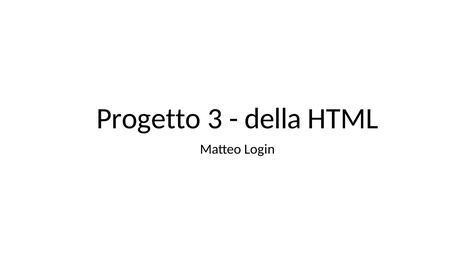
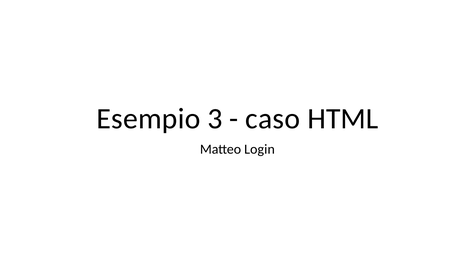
Progetto: Progetto -> Esempio
della: della -> caso
